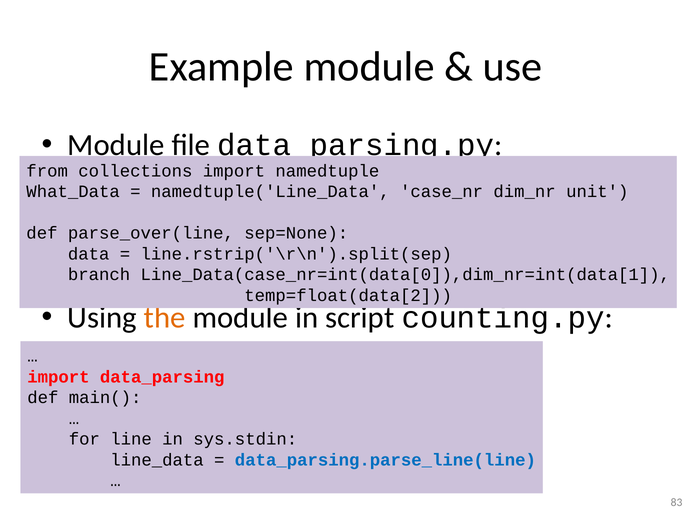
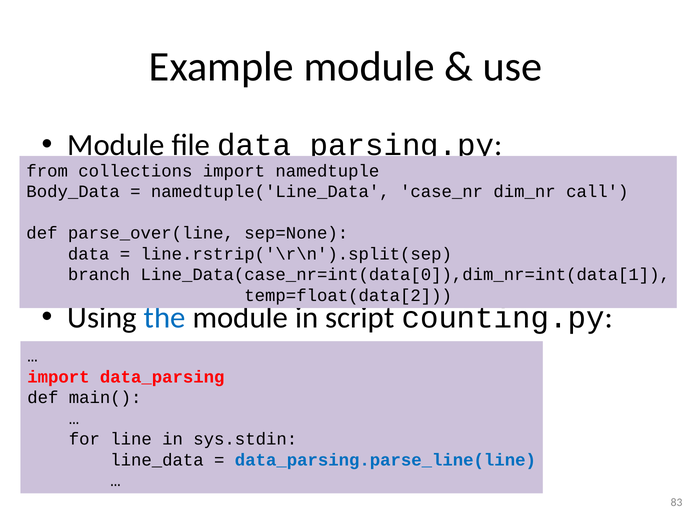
What_Data: What_Data -> Body_Data
unit: unit -> call
the colour: orange -> blue
